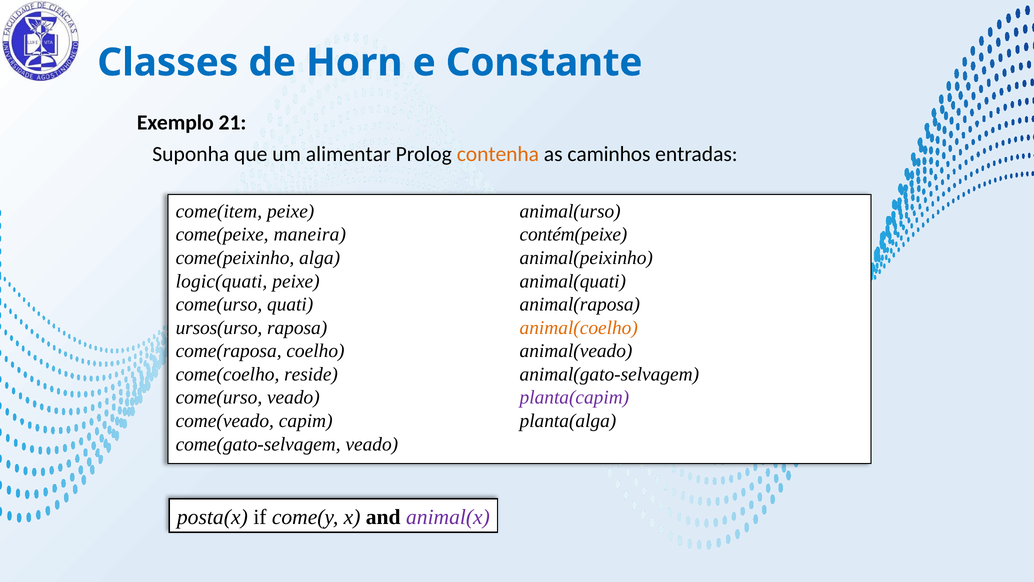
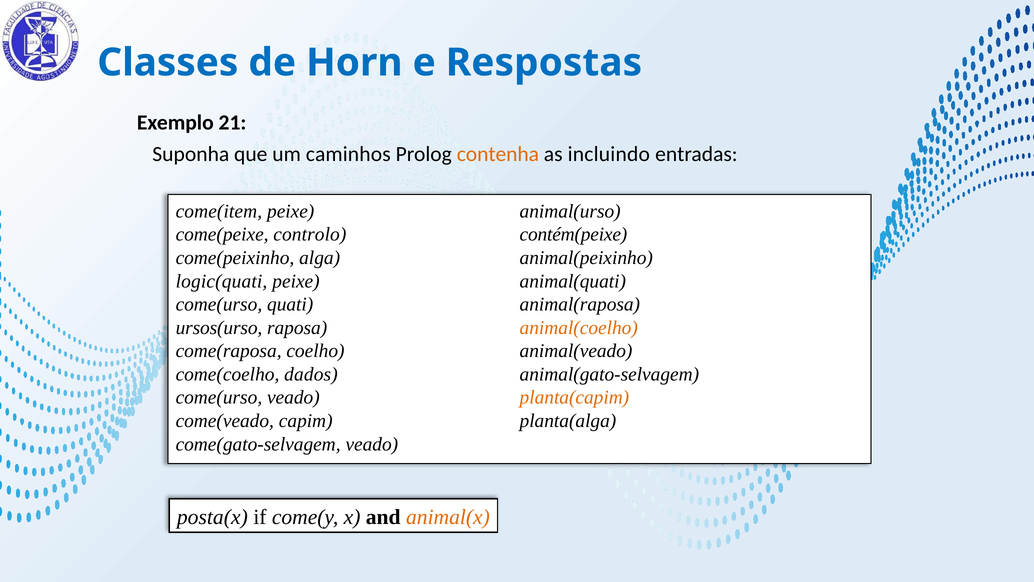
Constante: Constante -> Respostas
alimentar: alimentar -> caminhos
caminhos: caminhos -> incluindo
maneira: maneira -> controlo
reside: reside -> dados
planta(capim colour: purple -> orange
animal(x colour: purple -> orange
